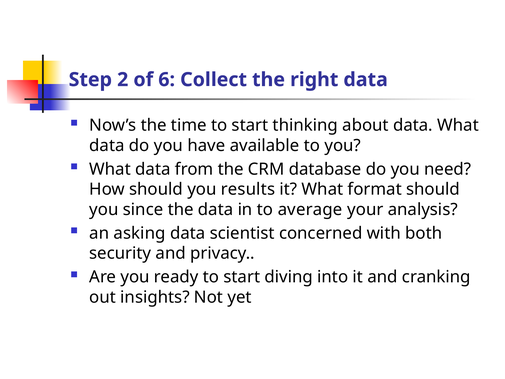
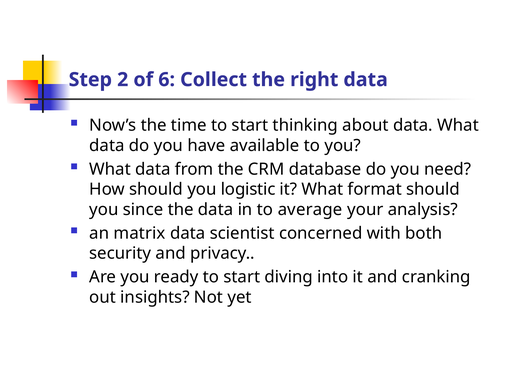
results: results -> logistic
asking: asking -> matrix
